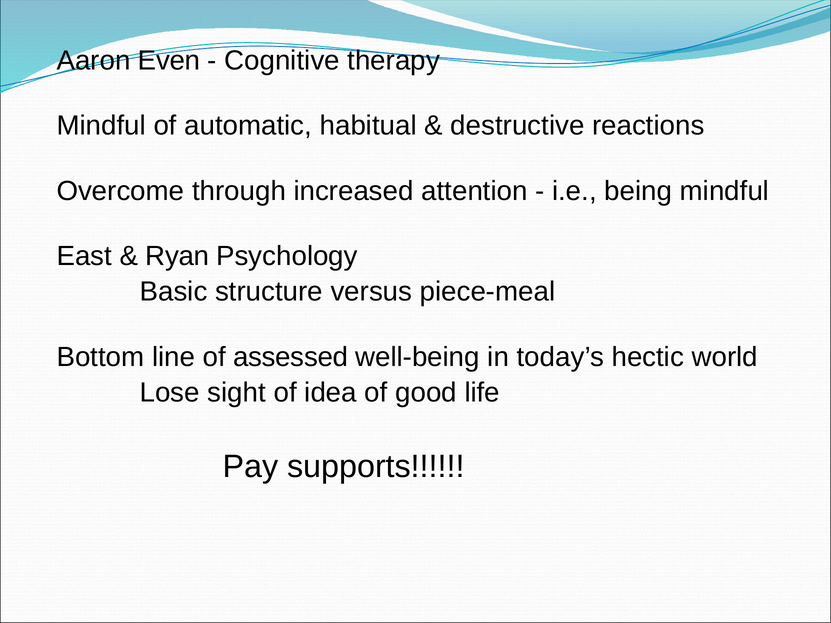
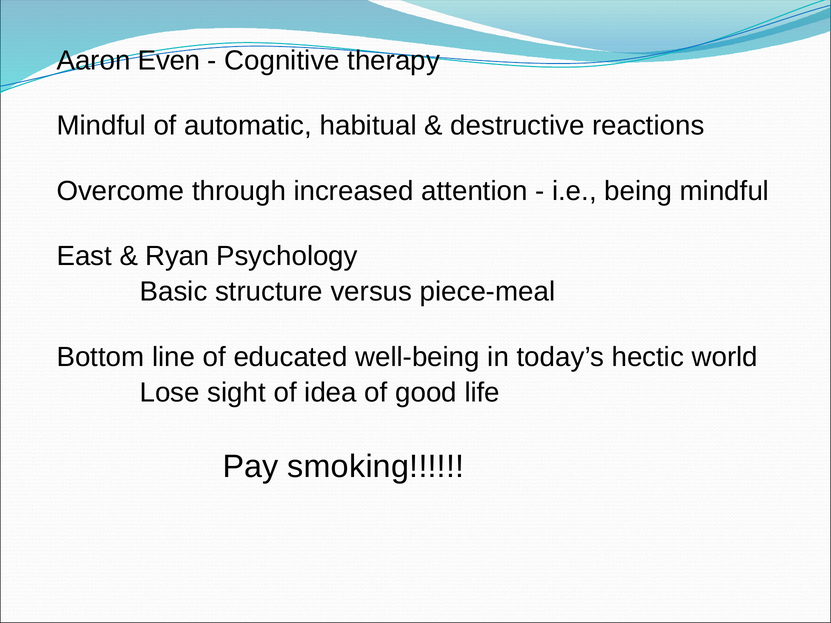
assessed: assessed -> educated
supports: supports -> smoking
